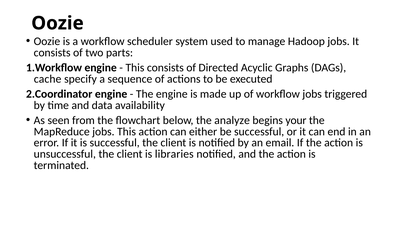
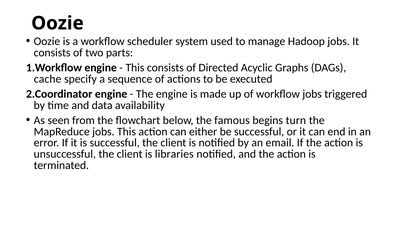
analyze: analyze -> famous
your: your -> turn
